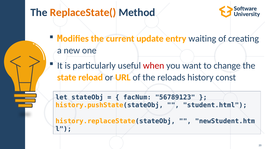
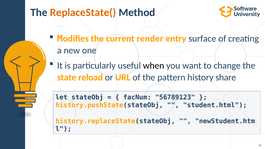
update: update -> render
waiting: waiting -> surface
when colour: red -> black
reloads: reloads -> pattern
const: const -> share
